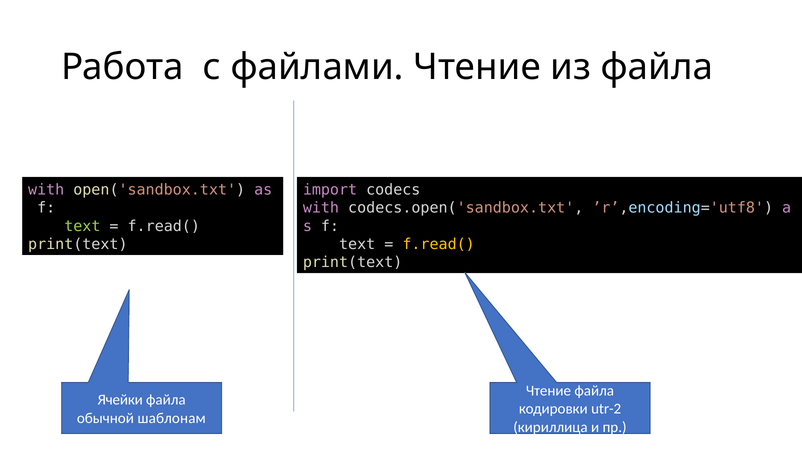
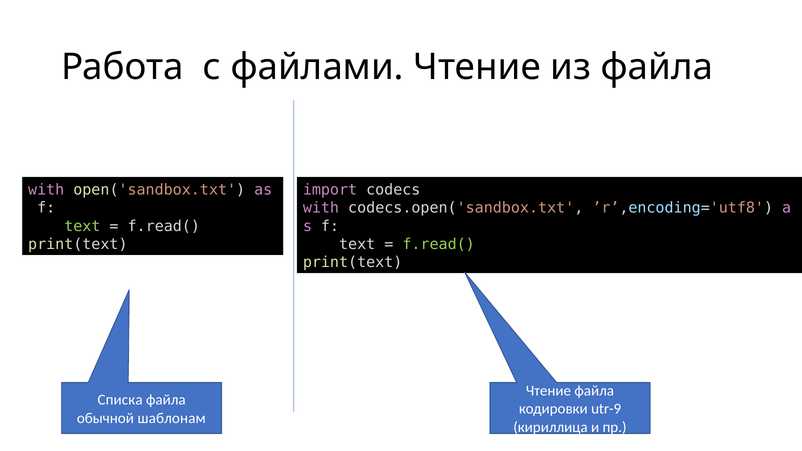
f.read( at (439, 244) colour: yellow -> light green
Ячейки: Ячейки -> Списка
utr-2: utr-2 -> utr-9
